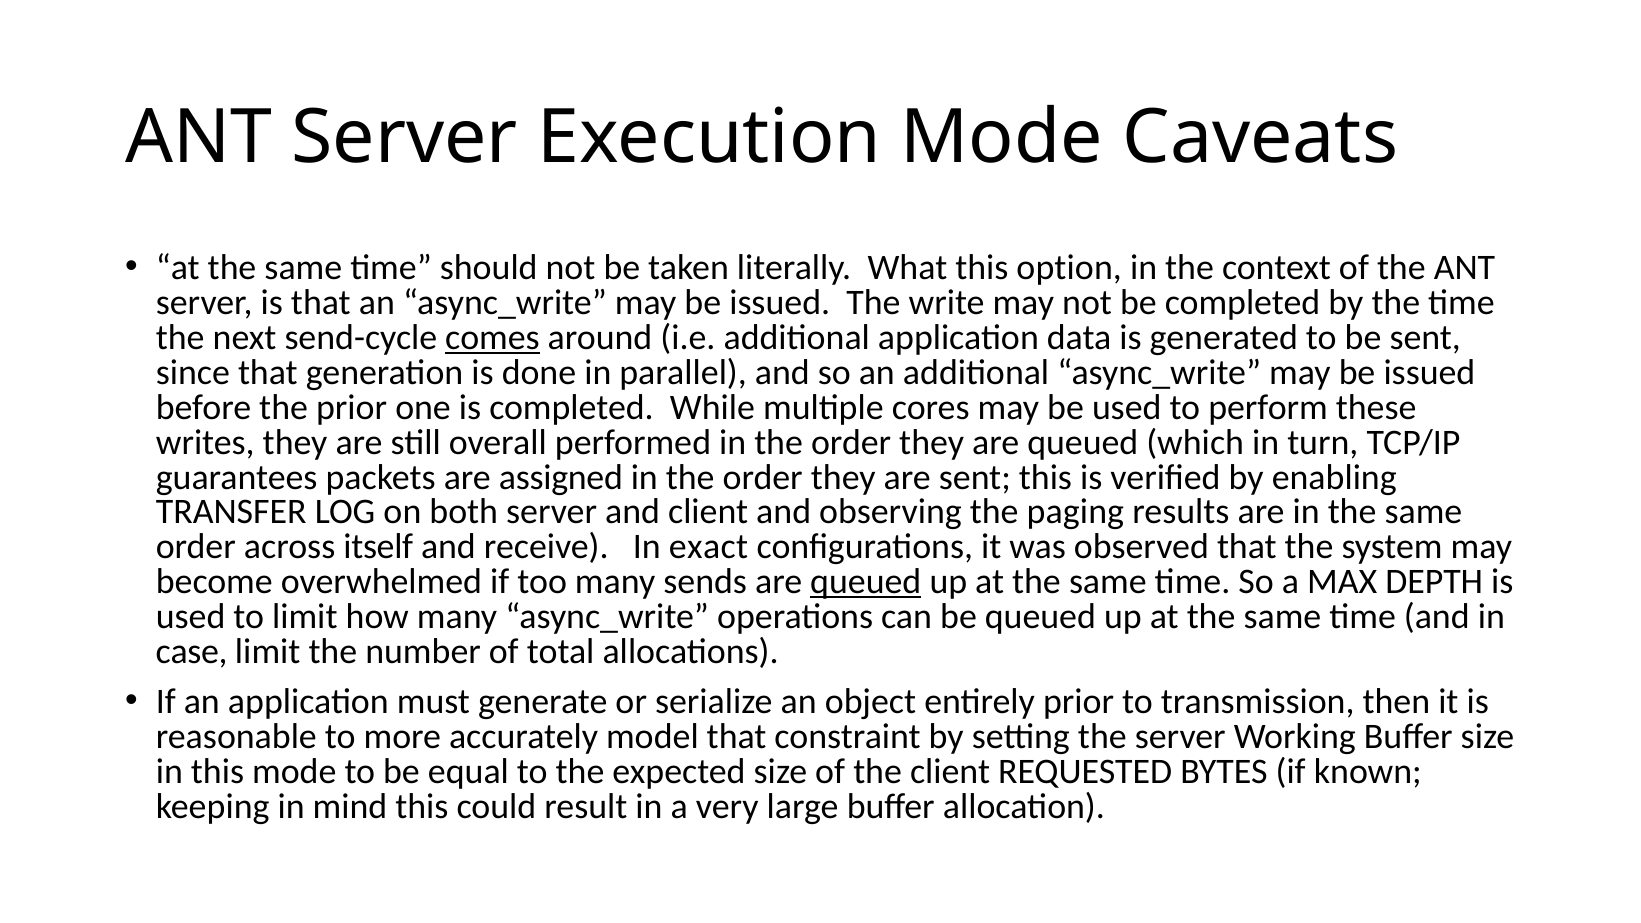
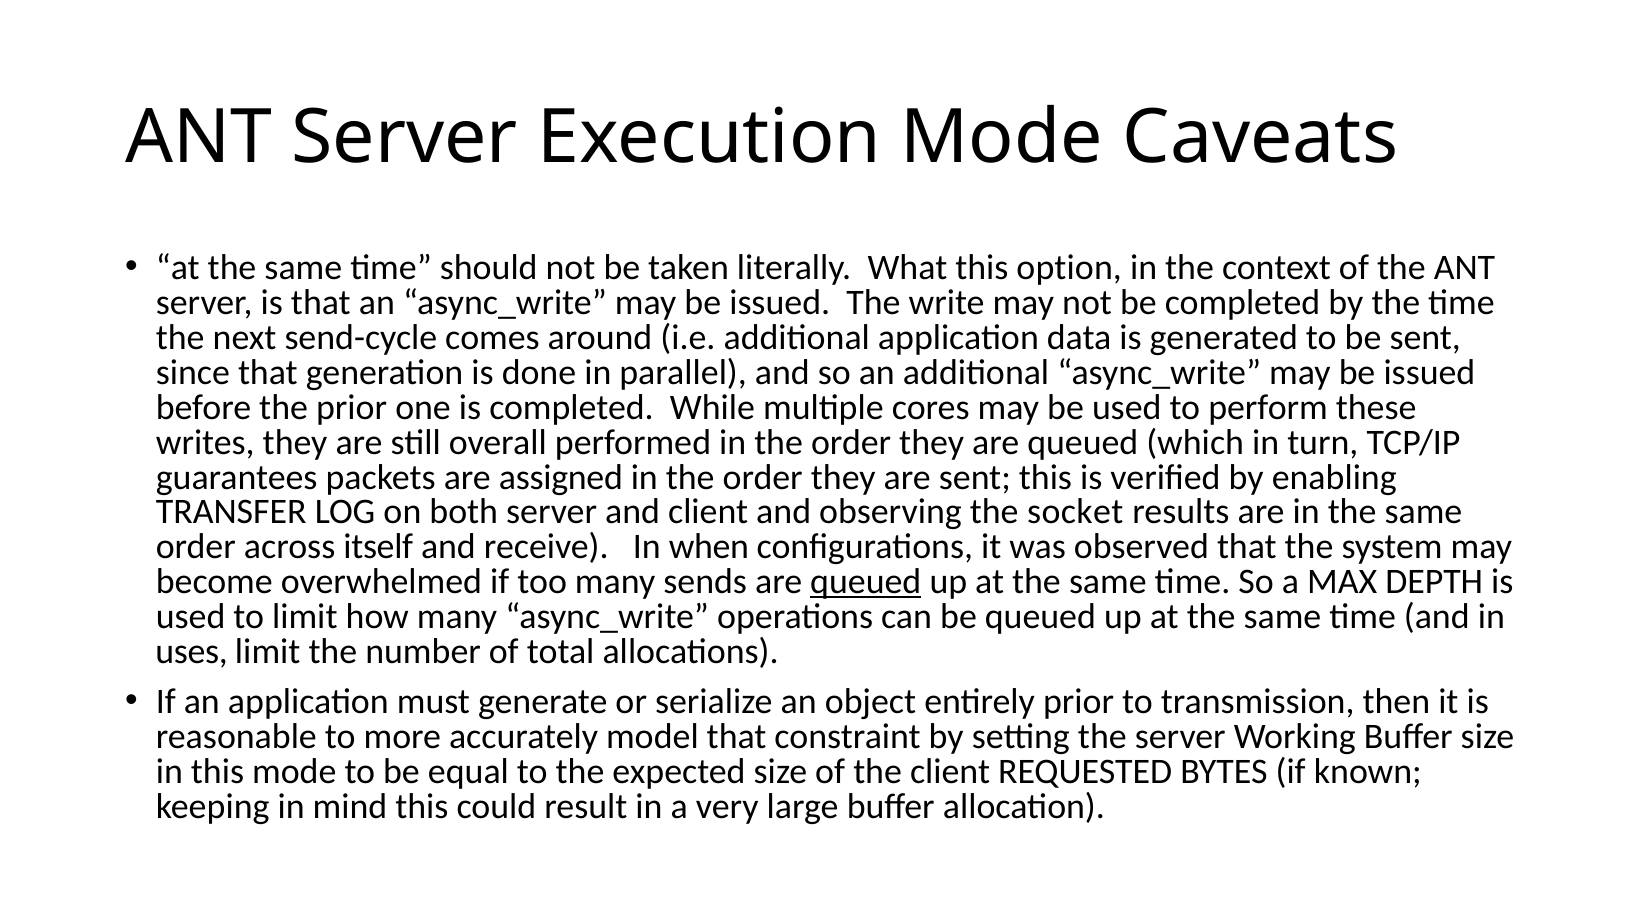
comes underline: present -> none
paging: paging -> socket
exact: exact -> when
case: case -> uses
